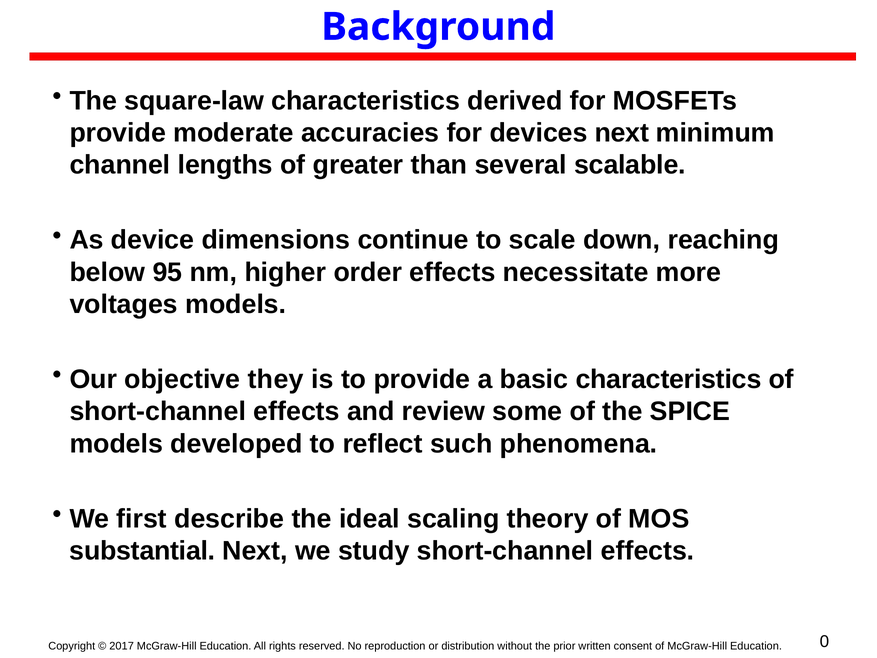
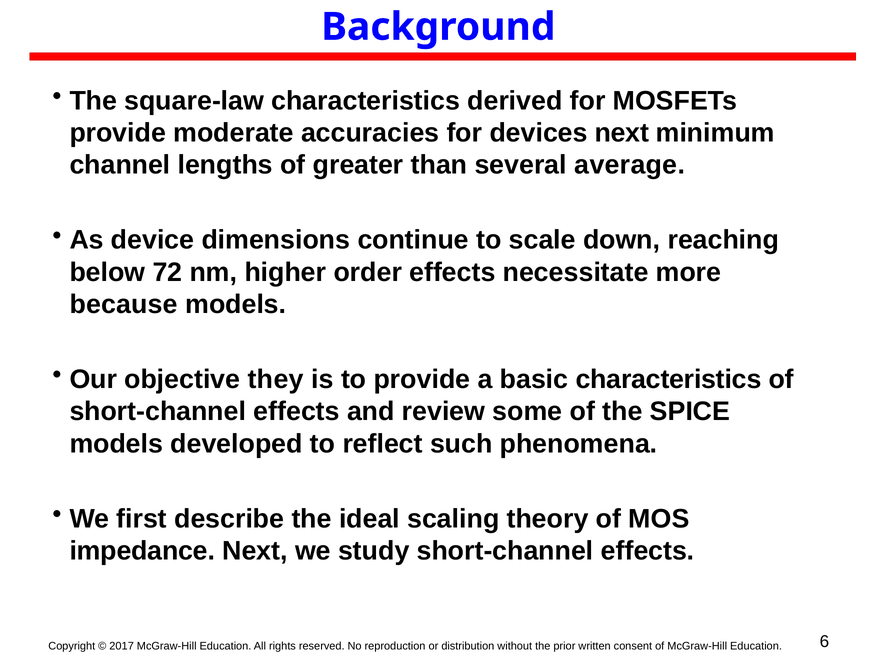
scalable: scalable -> average
95: 95 -> 72
voltages: voltages -> because
substantial: substantial -> impedance
0: 0 -> 6
